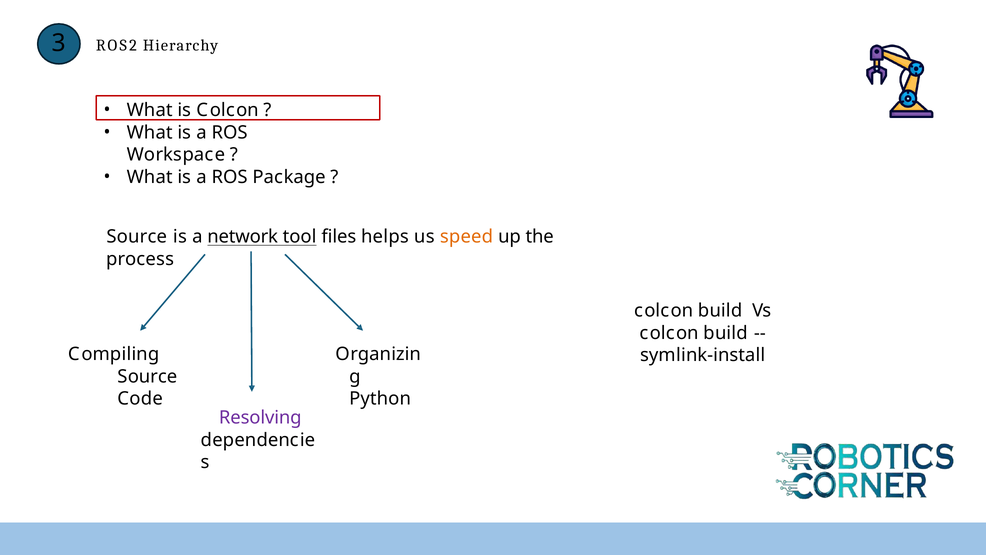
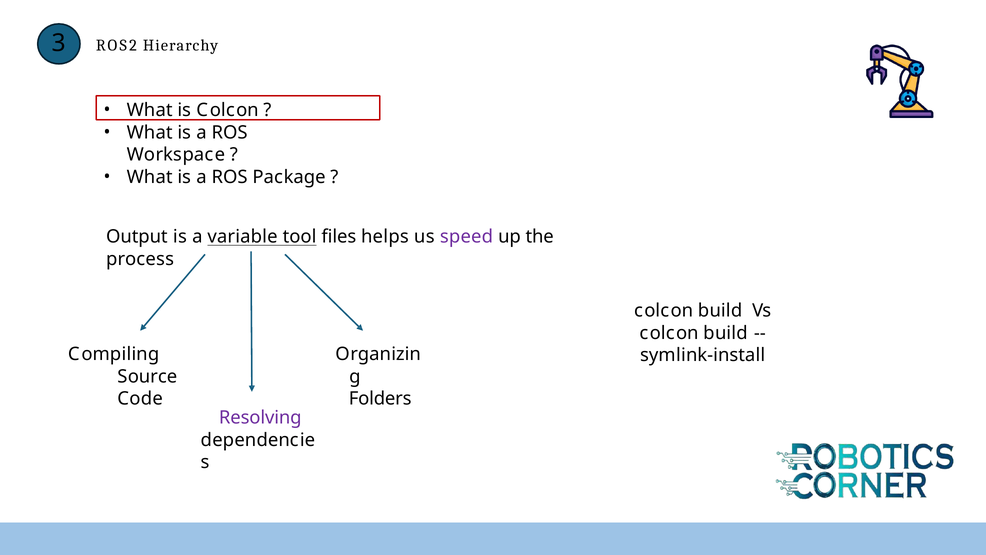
Source at (137, 237): Source -> Output
network: network -> variable
speed colour: orange -> purple
Python: Python -> Folders
